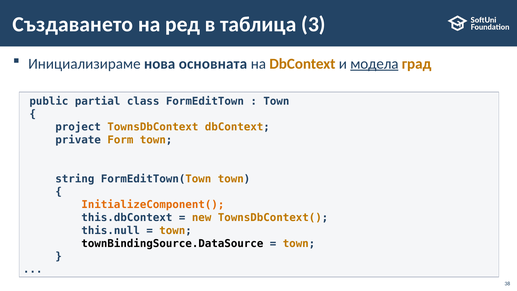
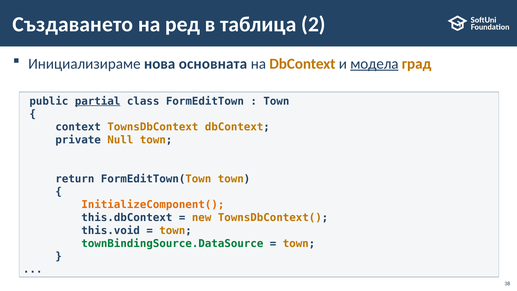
3: 3 -> 2
partial underline: none -> present
project: project -> context
Form: Form -> Null
string: string -> return
this.null: this.null -> this.void
townBindingSource.DataSource colour: black -> green
